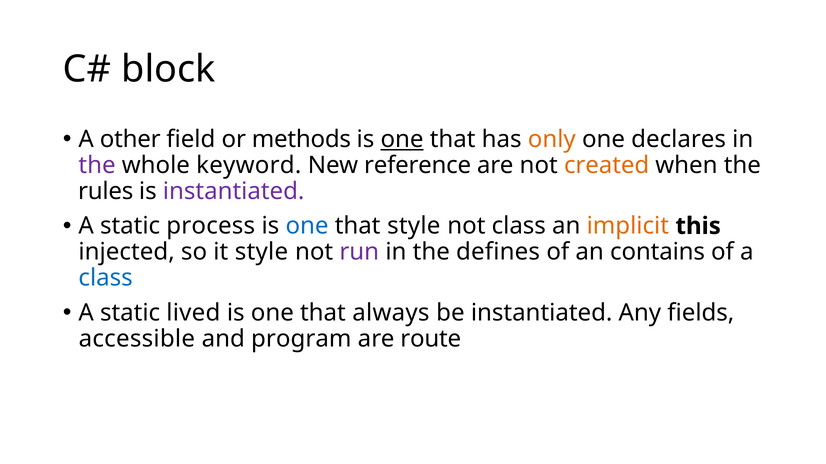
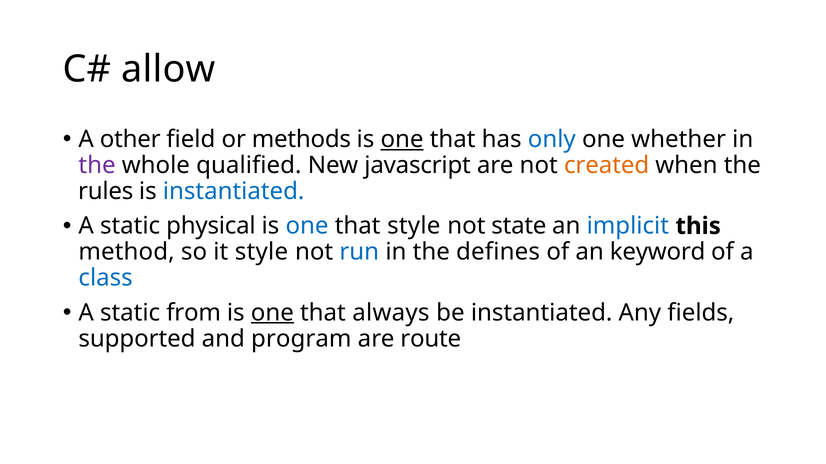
block: block -> allow
only colour: orange -> blue
declares: declares -> whether
keyword: keyword -> qualified
reference: reference -> javascript
instantiated at (234, 192) colour: purple -> blue
process: process -> physical
not class: class -> state
implicit colour: orange -> blue
injected: injected -> method
run colour: purple -> blue
contains: contains -> keyword
lived: lived -> from
one at (272, 313) underline: none -> present
accessible: accessible -> supported
